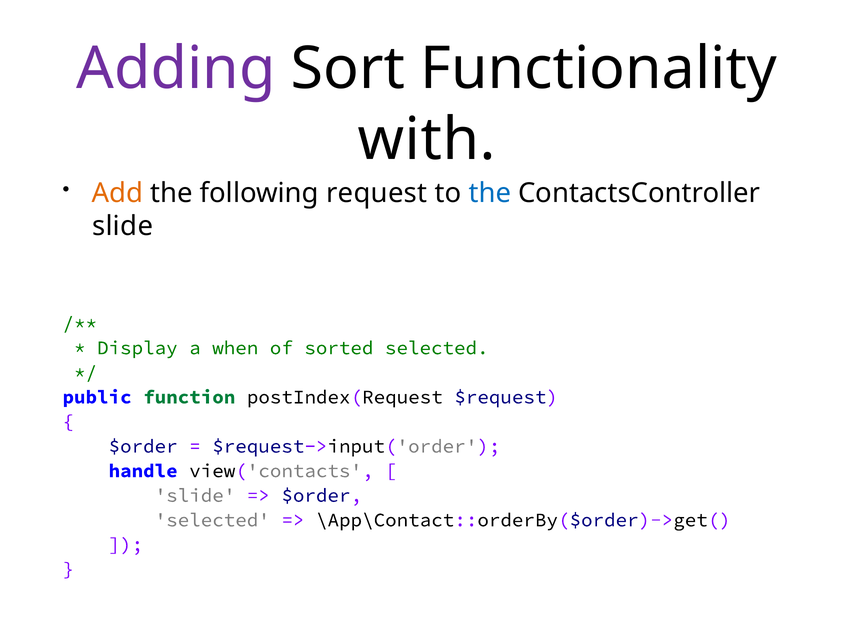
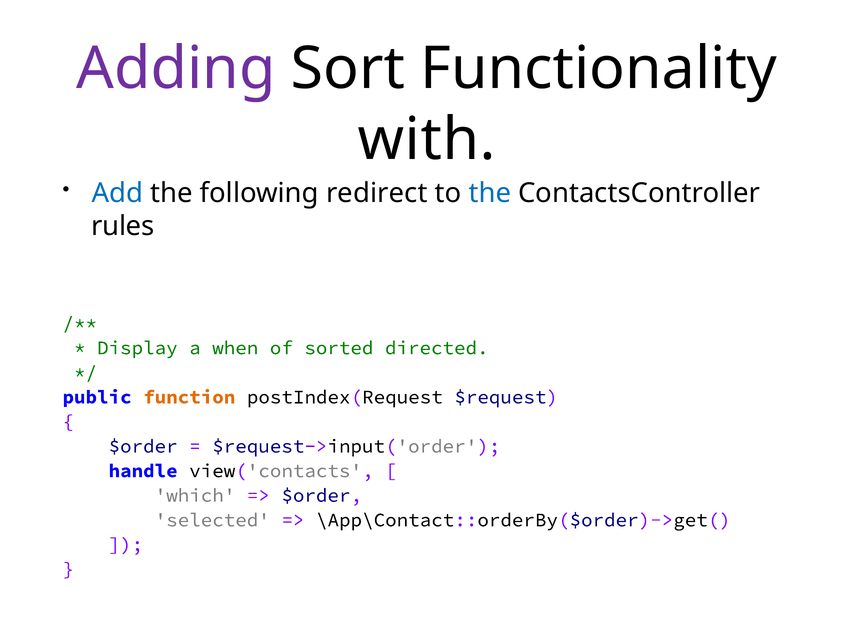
Add colour: orange -> blue
request: request -> redirect
slide at (123, 226): slide -> rules
sorted selected: selected -> directed
function colour: green -> orange
slide at (195, 496): slide -> which
